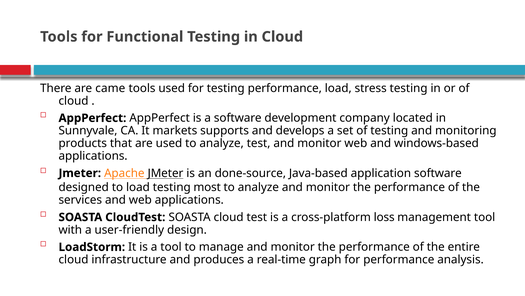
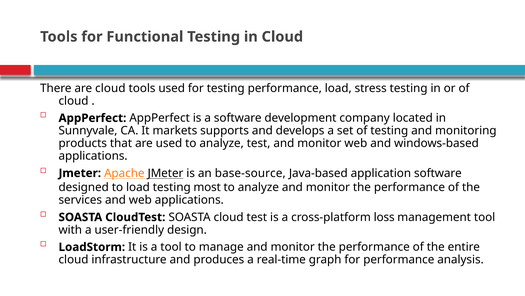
are came: came -> cloud
done-source: done-source -> base-source
